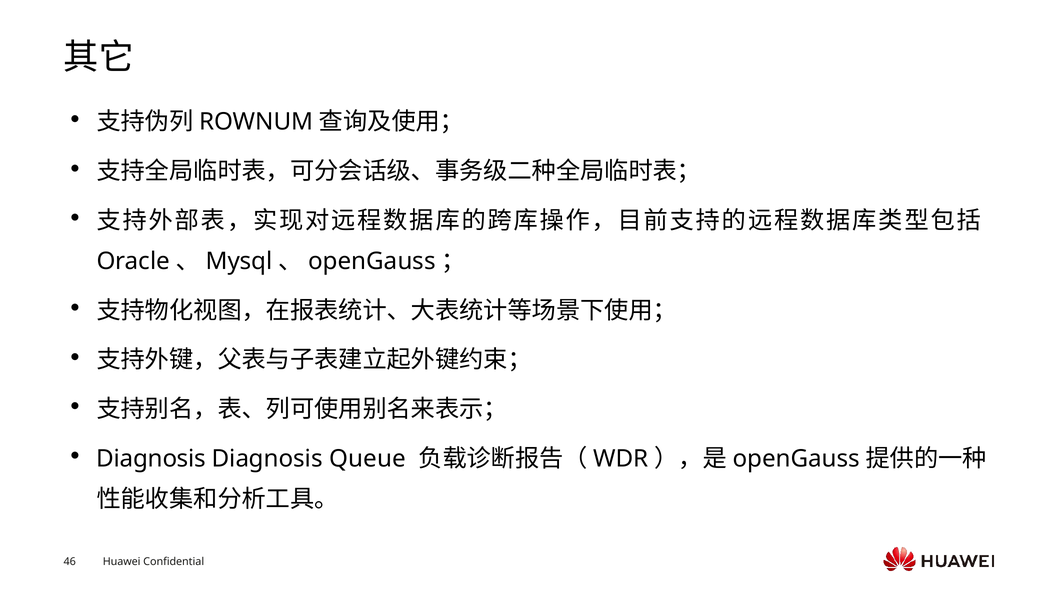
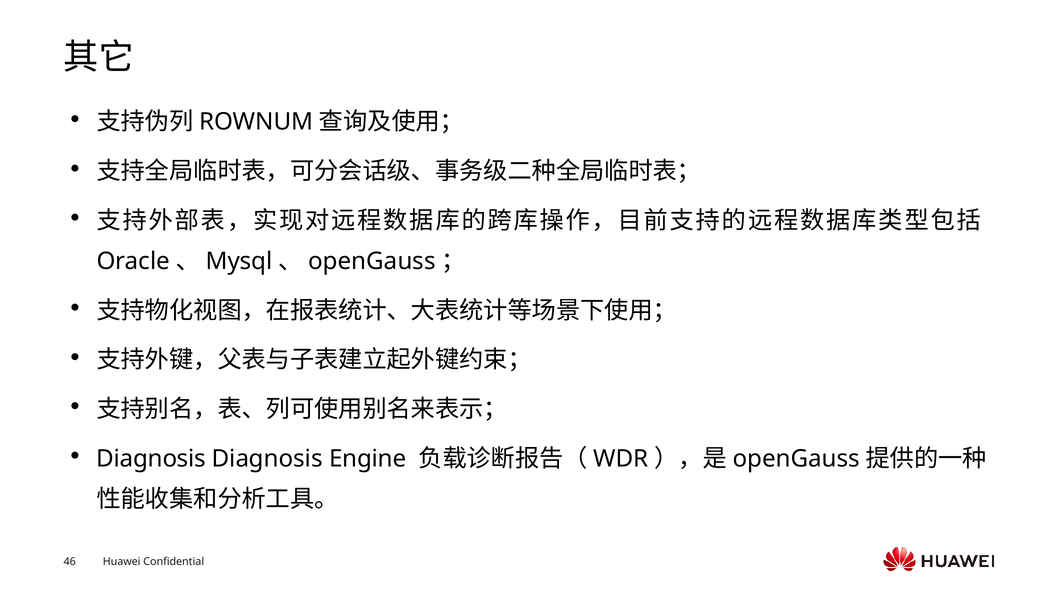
Queue: Queue -> Engine
